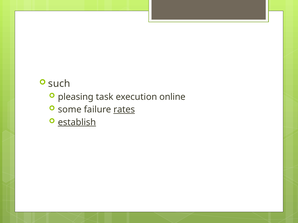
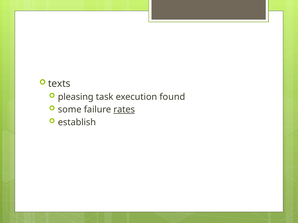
such: such -> texts
online: online -> found
establish underline: present -> none
